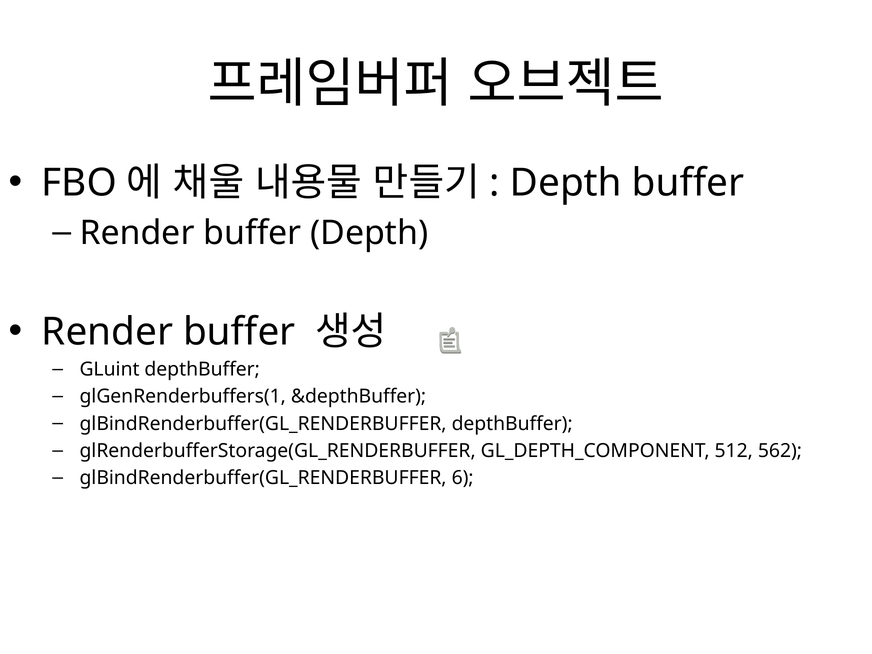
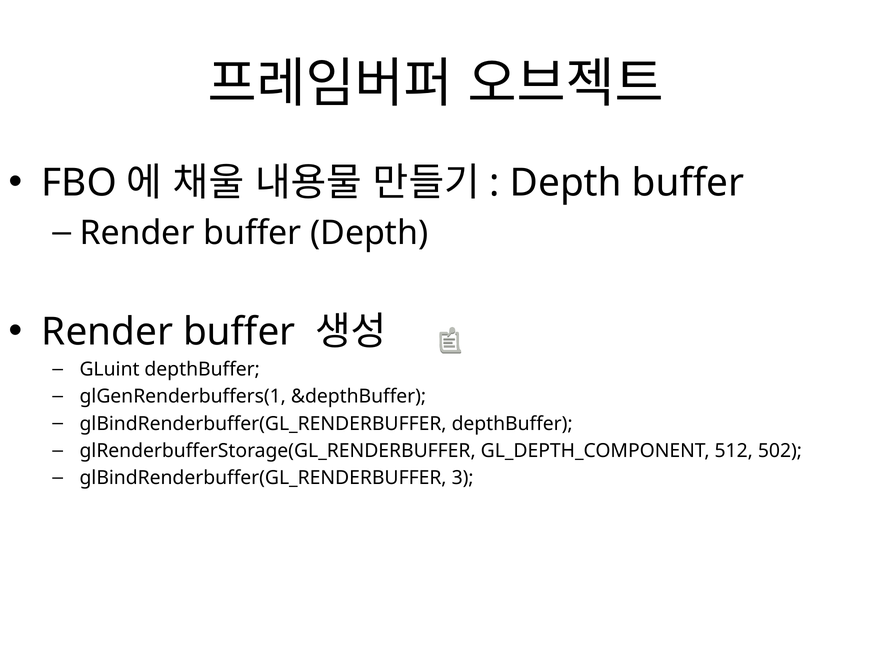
562: 562 -> 502
6: 6 -> 3
